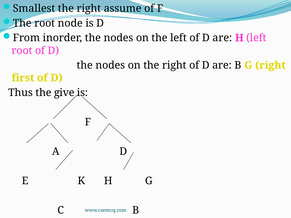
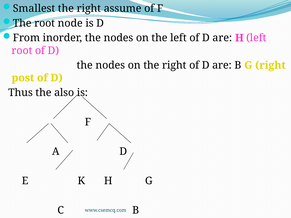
first: first -> post
give: give -> also
